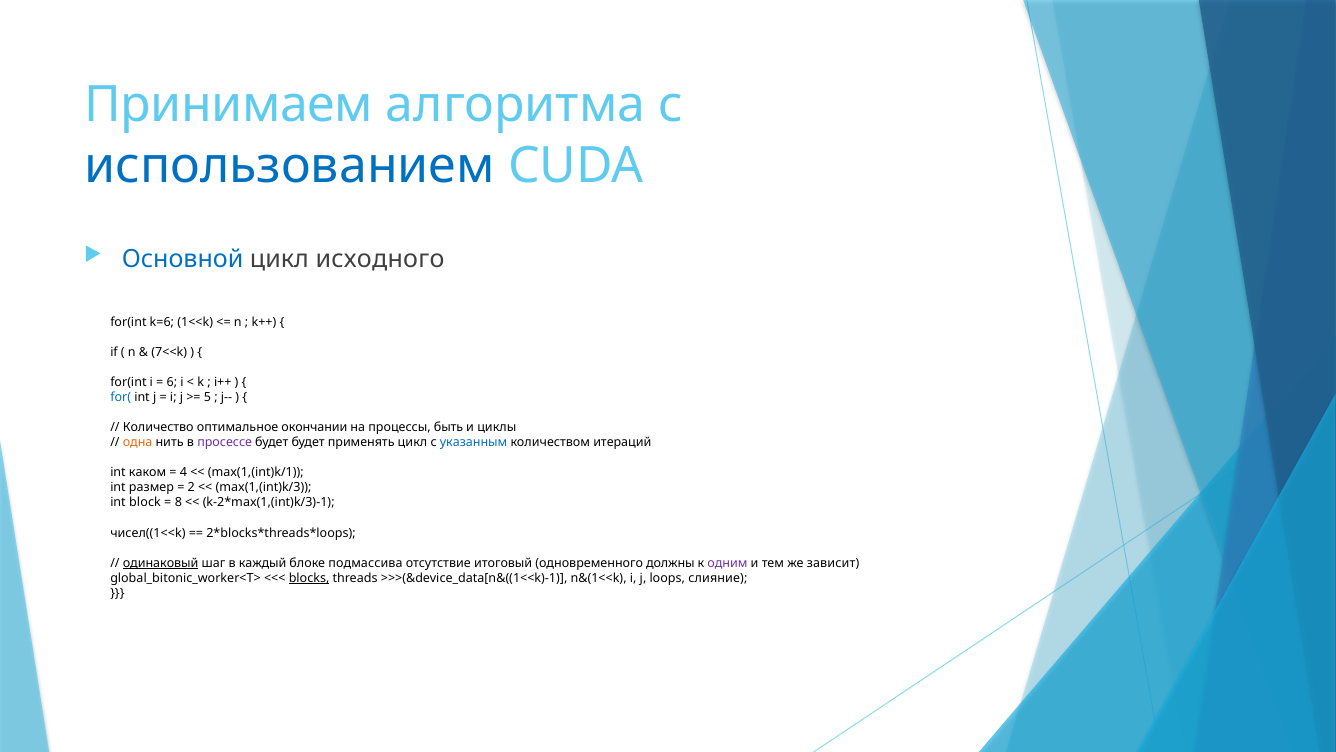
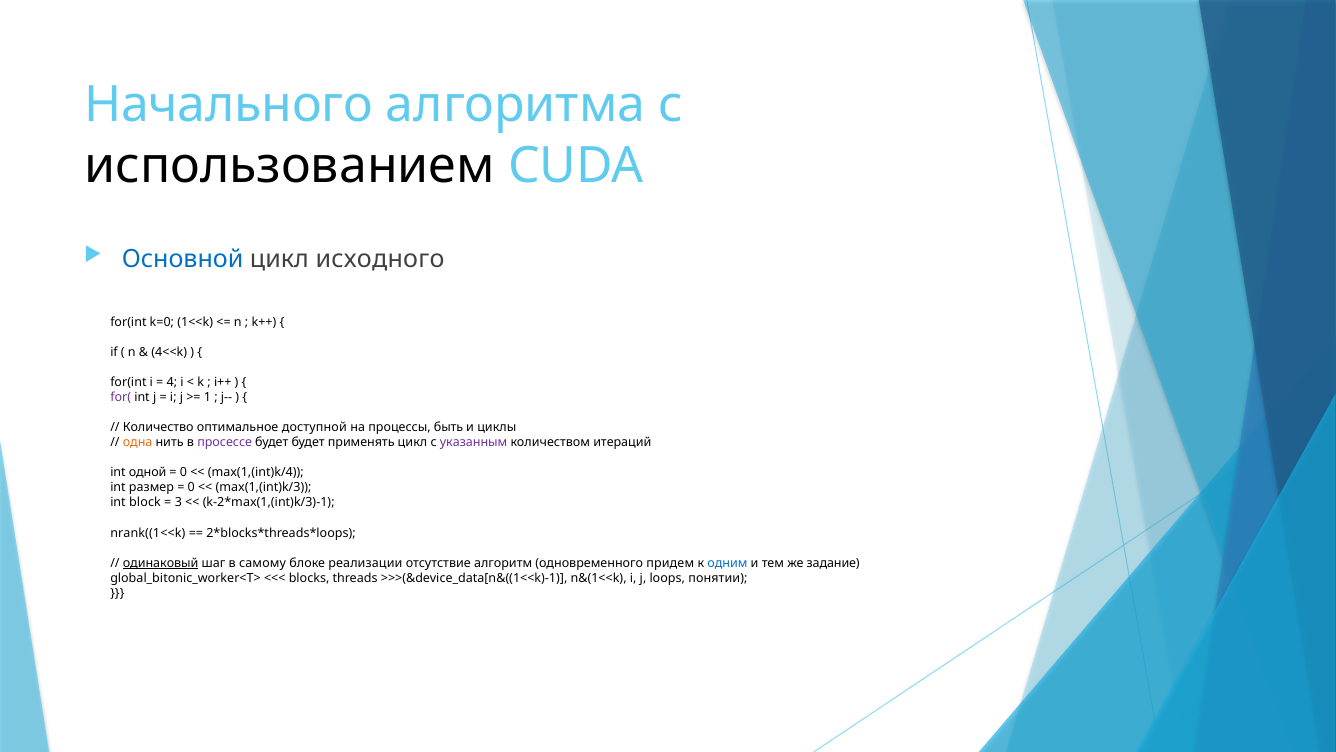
Принимаем: Принимаем -> Начального
использованием colour: blue -> black
k=6: k=6 -> k=0
7<<k: 7<<k -> 4<<k
6: 6 -> 4
for( colour: blue -> purple
5: 5 -> 1
окончании: окончании -> доступной
указанным colour: blue -> purple
каком: каком -> одной
4 at (184, 472): 4 -> 0
max(1,(int)k/1: max(1,(int)k/1 -> max(1,(int)k/4
2 at (191, 487): 2 -> 0
8: 8 -> 3
чисел((1<<k: чисел((1<<k -> nrank((1<<k
каждый: каждый -> самому
подмассива: подмассива -> реализации
итоговый: итоговый -> алгоритм
должны: должны -> придем
одним colour: purple -> blue
зависит: зависит -> задание
blocks underline: present -> none
слияние: слияние -> понятии
